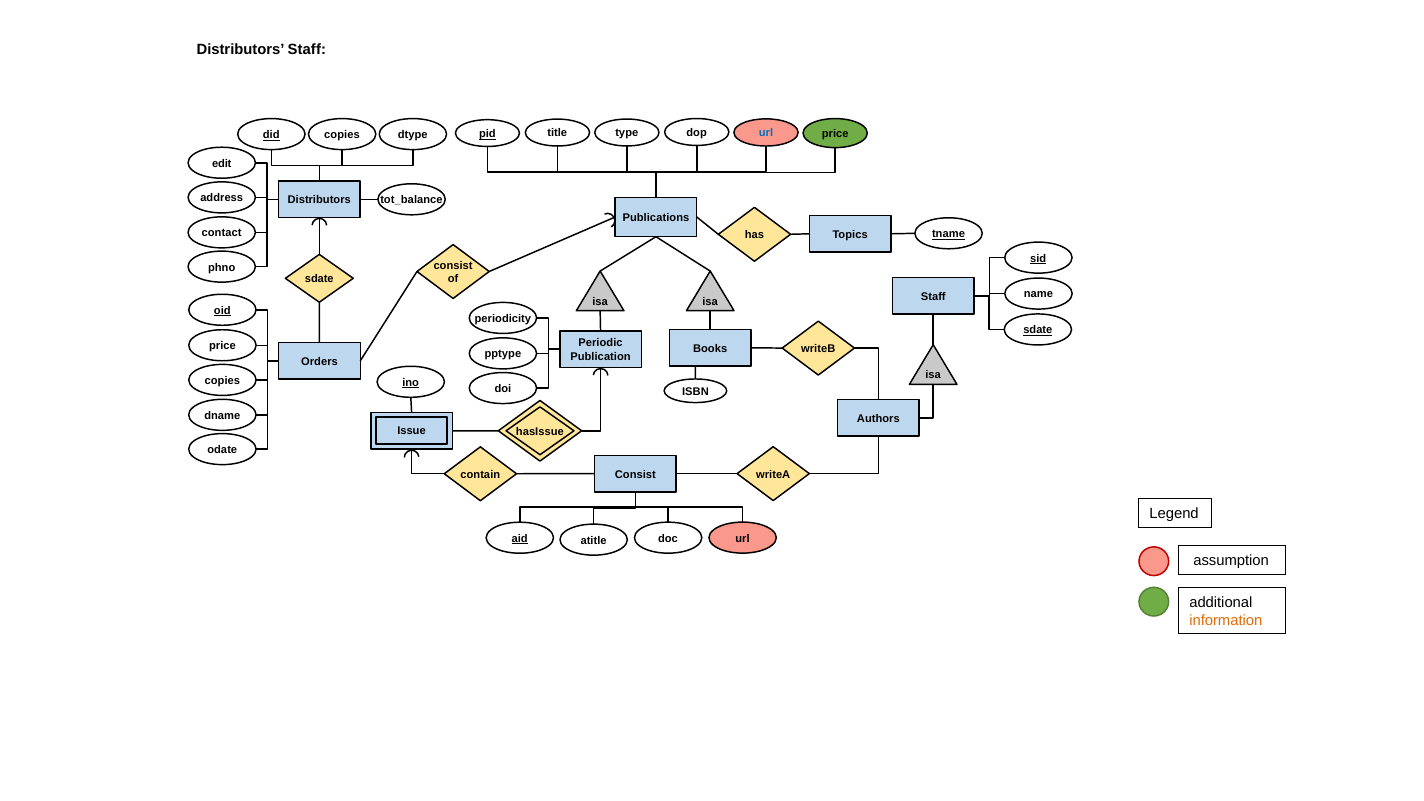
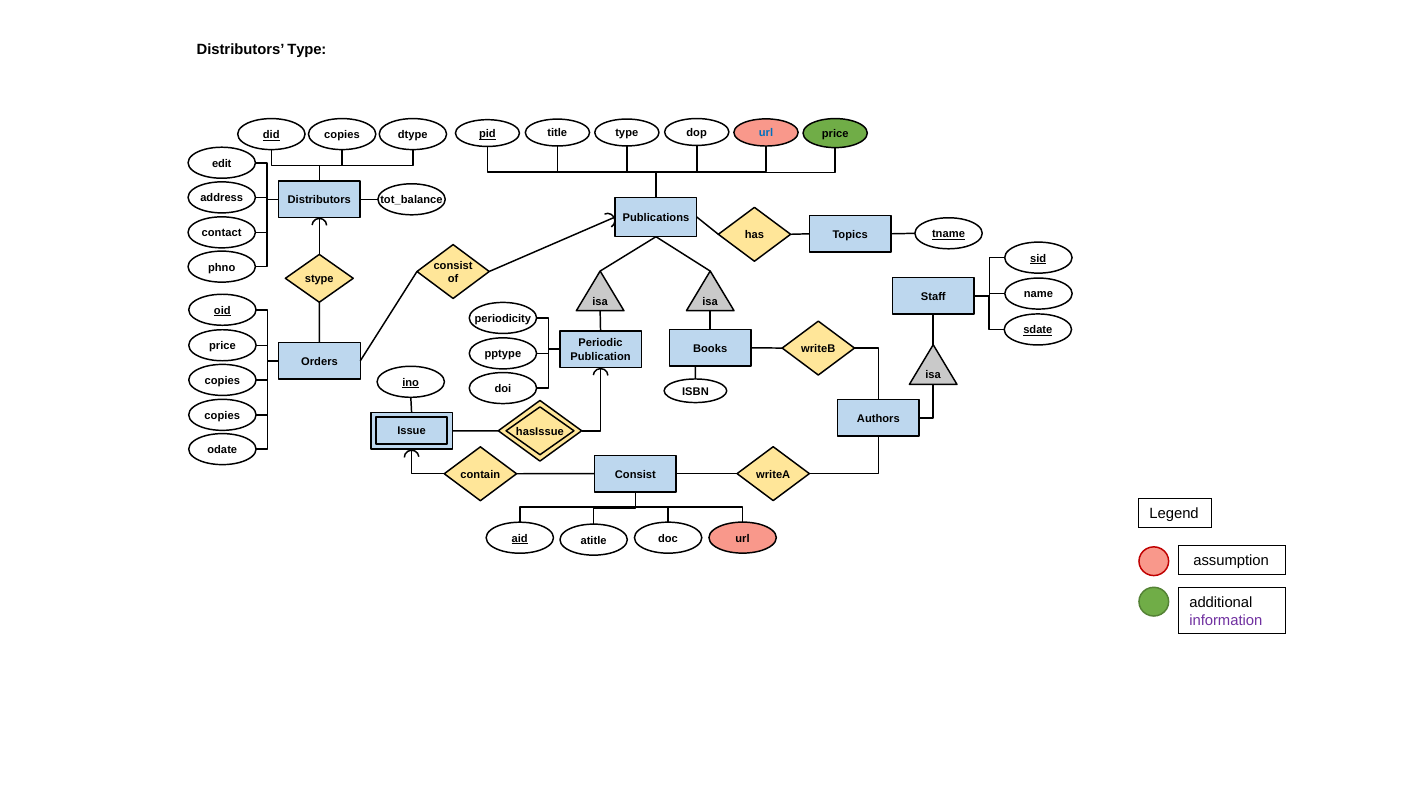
Distributors Staff: Staff -> Type
sdate at (319, 279): sdate -> stype
dname at (222, 416): dname -> copies
information colour: orange -> purple
